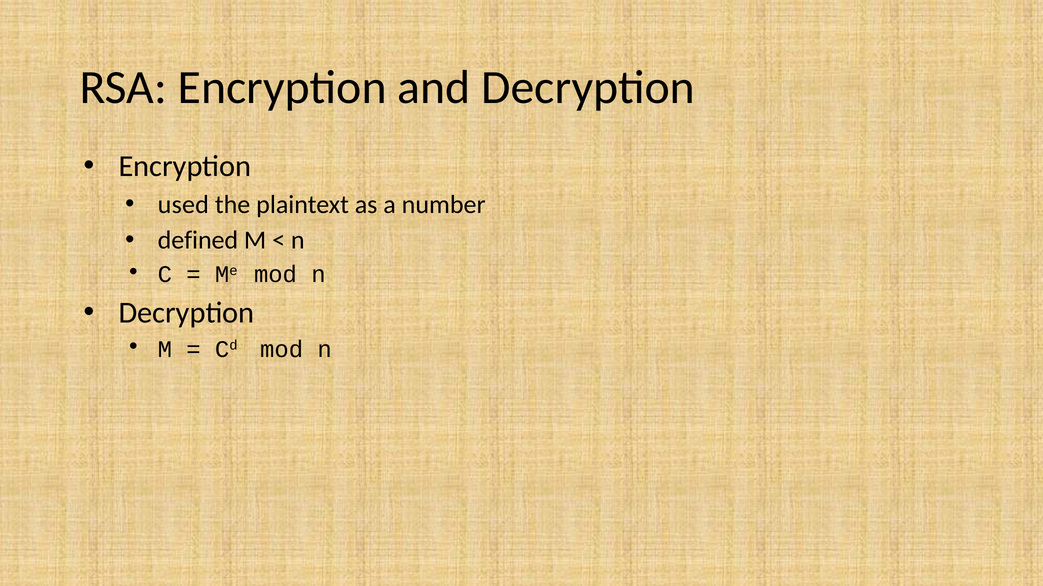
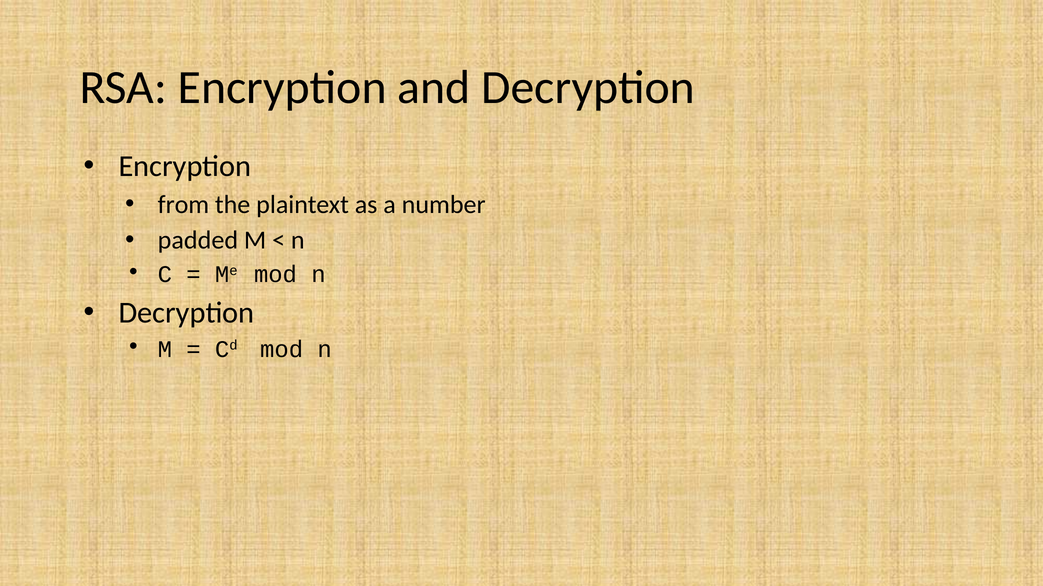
used: used -> from
defined: defined -> padded
